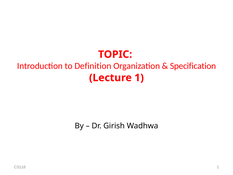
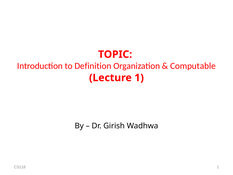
Specification: Specification -> Computable
